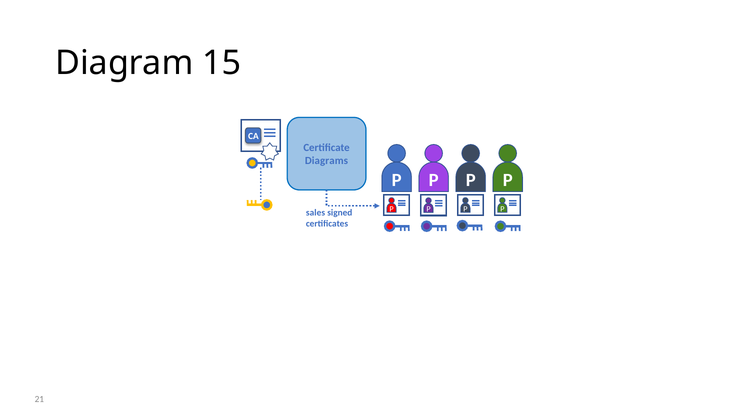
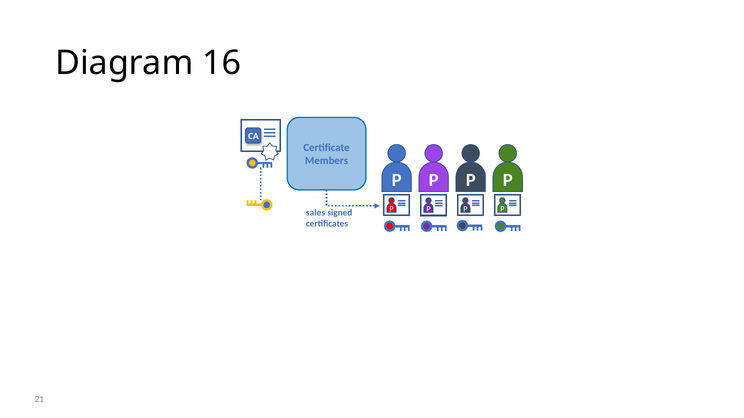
15: 15 -> 16
Diagrams: Diagrams -> Members
